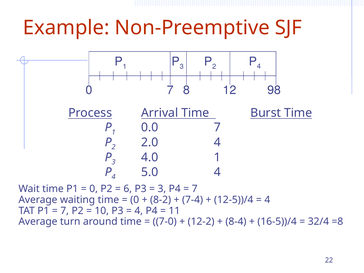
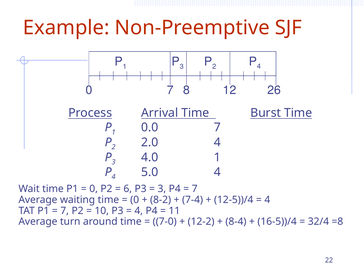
98: 98 -> 26
